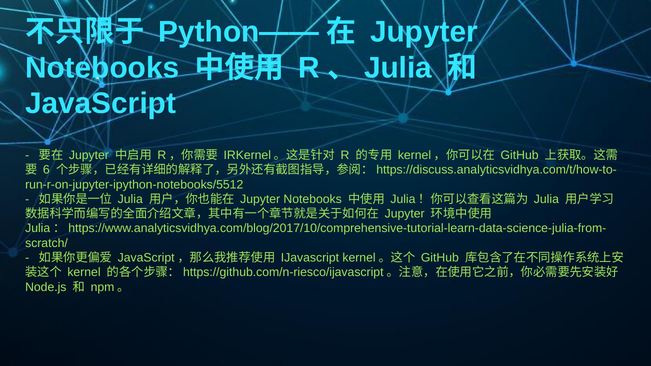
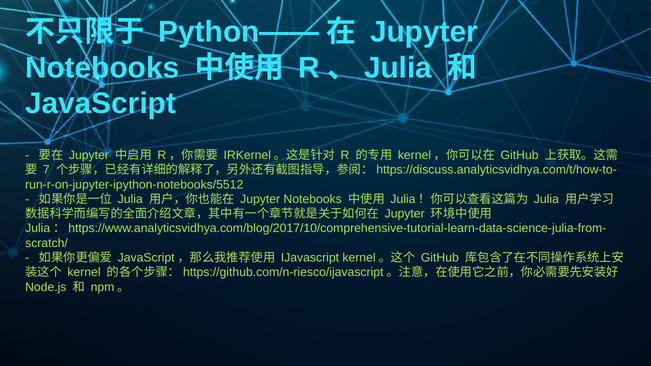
6: 6 -> 7
